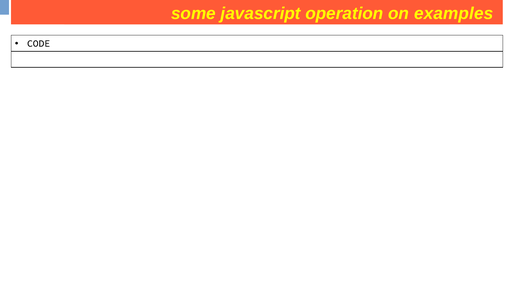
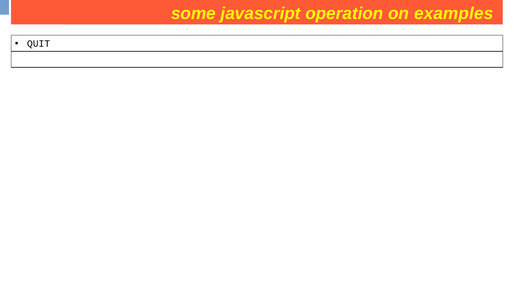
CODE: CODE -> QUIT
